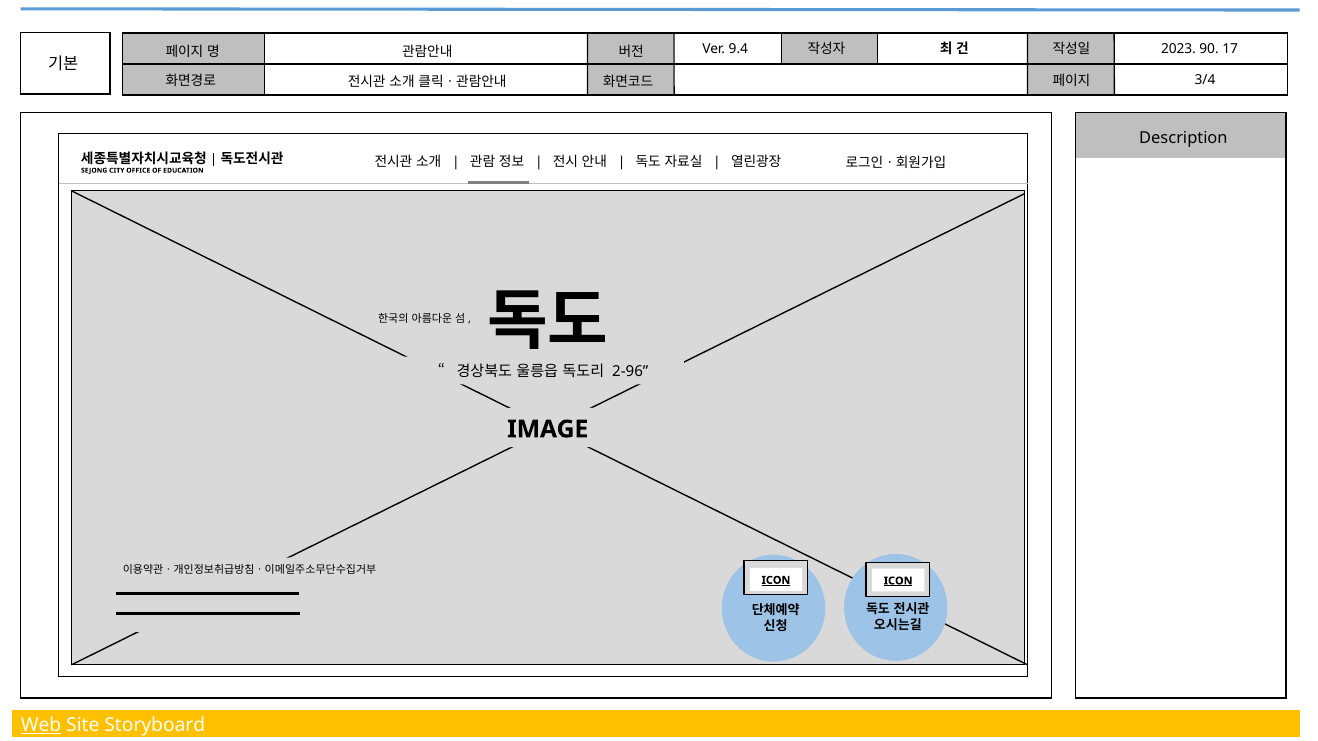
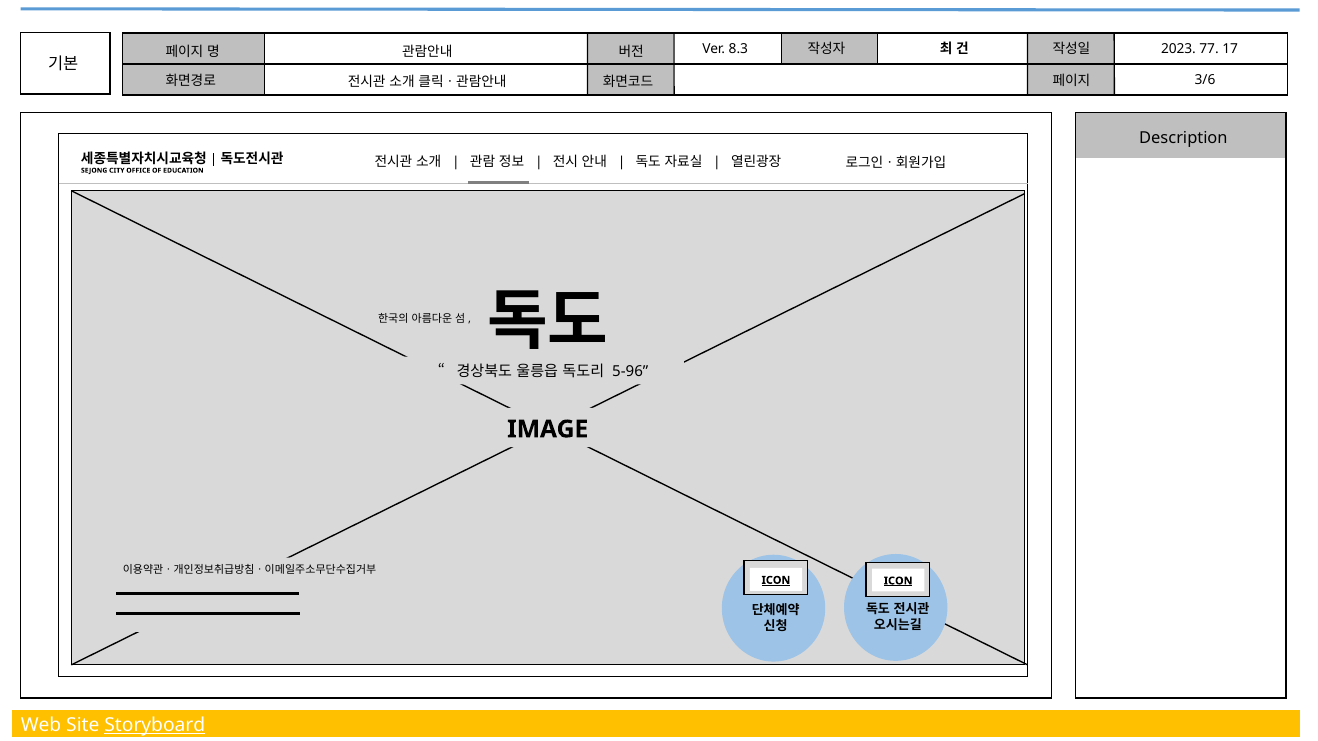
9.4: 9.4 -> 8.3
90: 90 -> 77
3/4: 3/4 -> 3/6
2-96: 2-96 -> 5-96
Web underline: present -> none
Storyboard underline: none -> present
